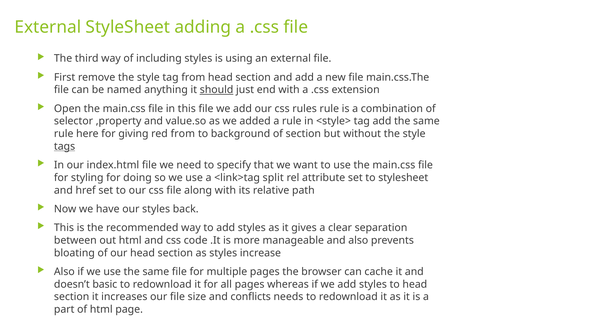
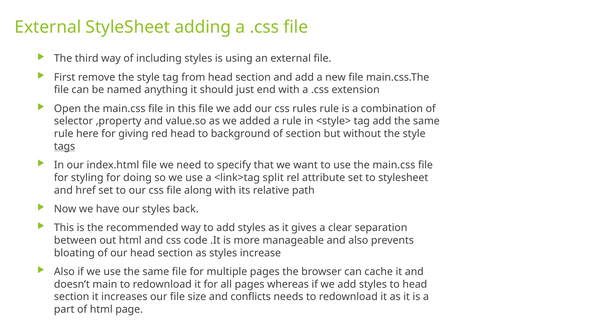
should underline: present -> none
red from: from -> head
basic: basic -> main
